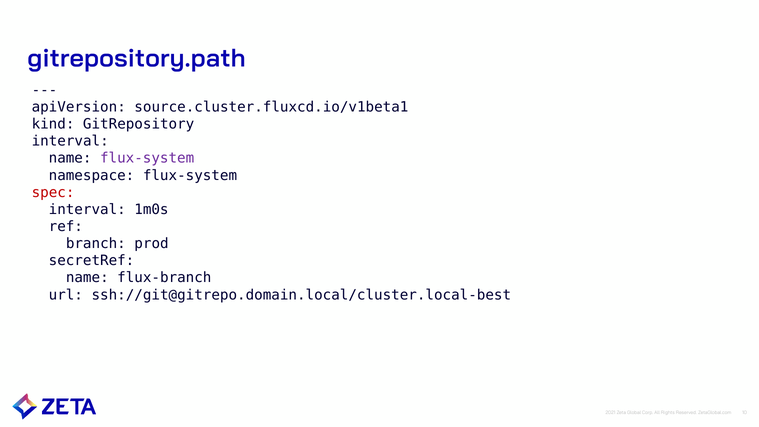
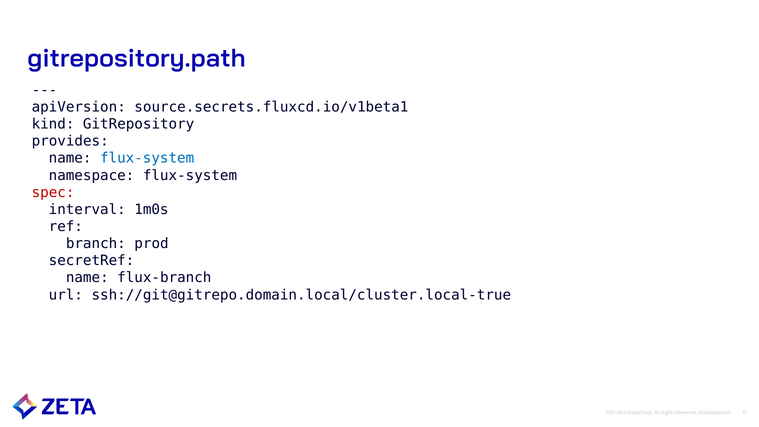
source.cluster.fluxcd.io/v1beta1: source.cluster.fluxcd.io/v1beta1 -> source.secrets.fluxcd.io/v1beta1
interval at (70, 141): interval -> provides
flux-system at (147, 158) colour: purple -> blue
ssh://git@gitrepo.domain.local/cluster.local-best: ssh://git@gitrepo.domain.local/cluster.local-best -> ssh://git@gitrepo.domain.local/cluster.local-true
